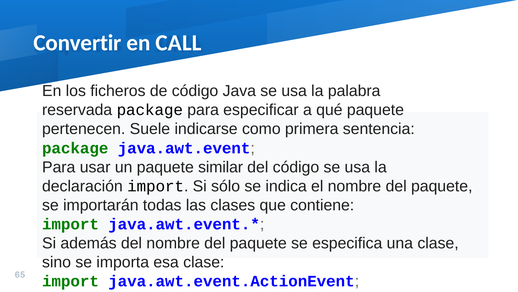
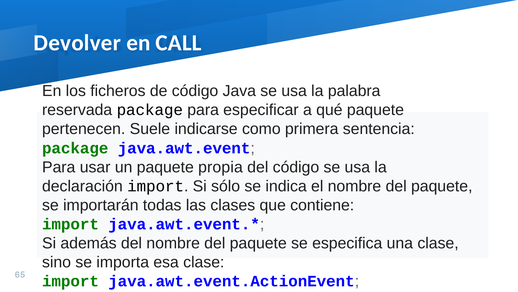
Convertir: Convertir -> Devolver
similar: similar -> propia
